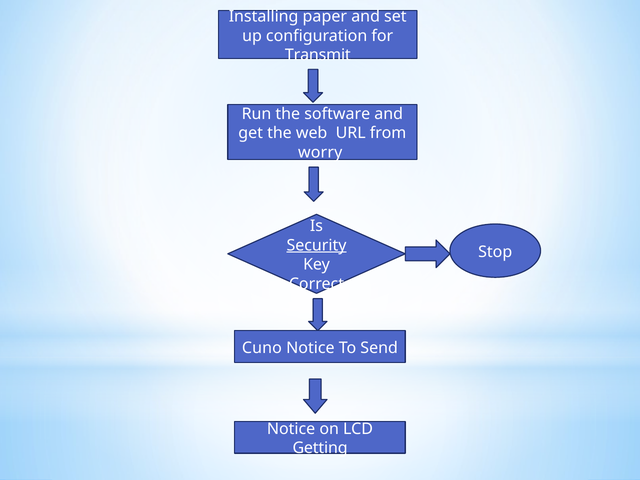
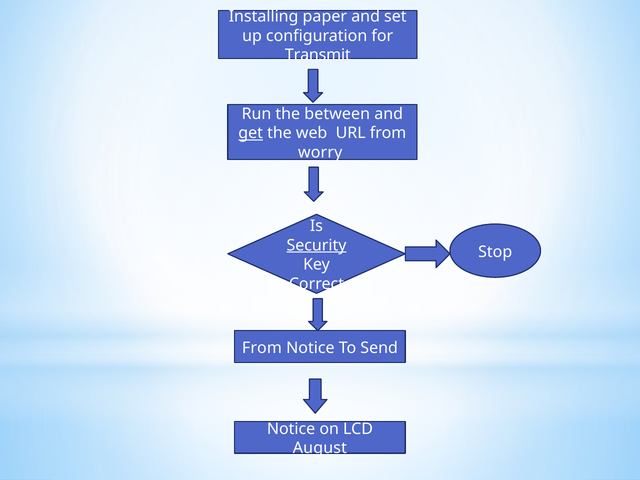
software: software -> between
get underline: none -> present
Cuno at (262, 348): Cuno -> From
Getting: Getting -> August
